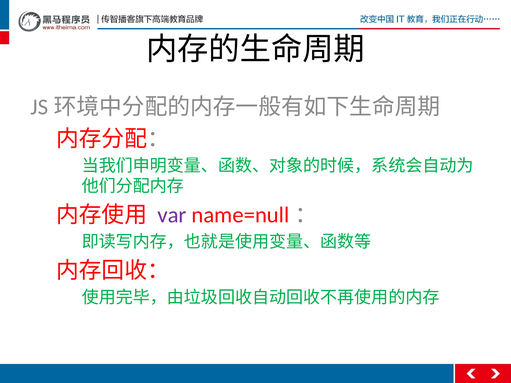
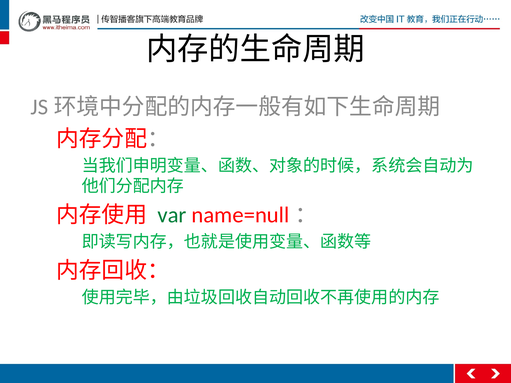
var colour: purple -> green
